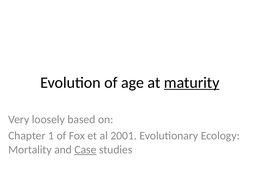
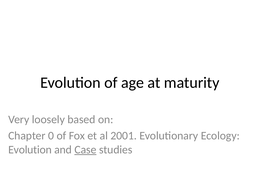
maturity underline: present -> none
1: 1 -> 0
Mortality at (30, 150): Mortality -> Evolution
